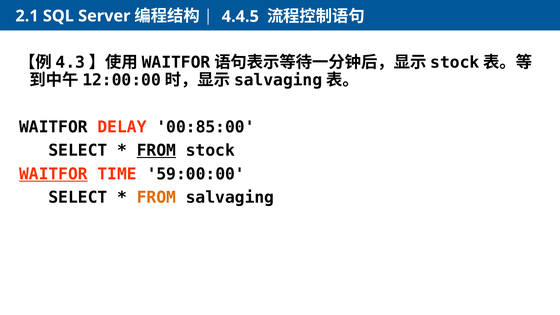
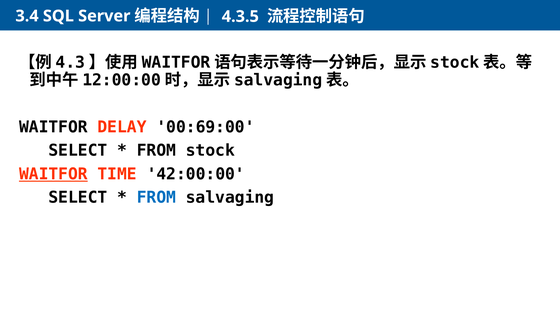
2.1: 2.1 -> 3.4
4.4.5: 4.4.5 -> 4.3.5
00:85:00: 00:85:00 -> 00:69:00
FROM at (156, 151) underline: present -> none
59:00:00: 59:00:00 -> 42:00:00
FROM at (156, 198) colour: orange -> blue
